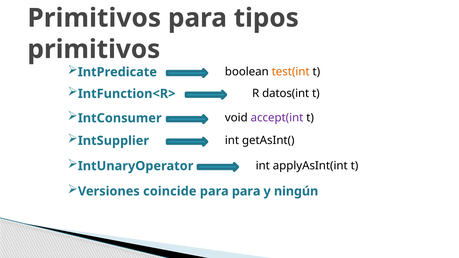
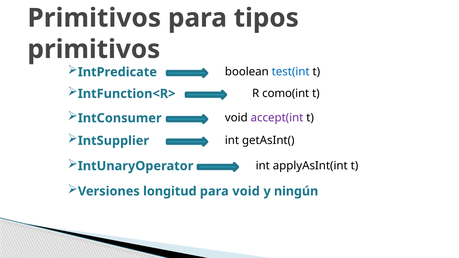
test(int colour: orange -> blue
datos(int: datos(int -> como(int
coincide: coincide -> longitud
para para: para -> void
